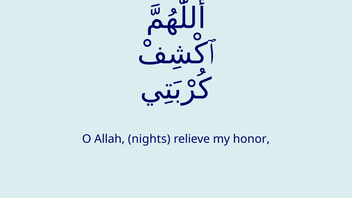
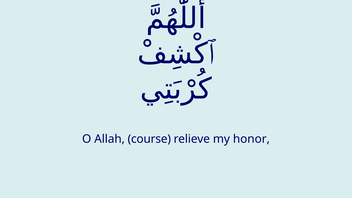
nights: nights -> course
